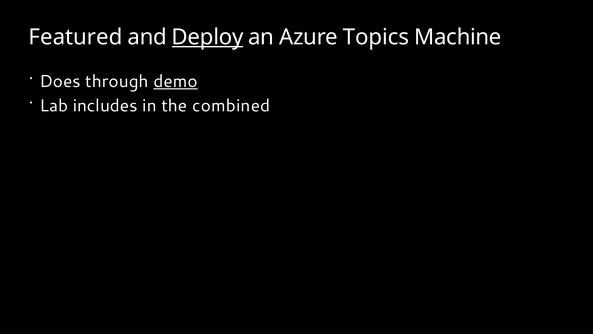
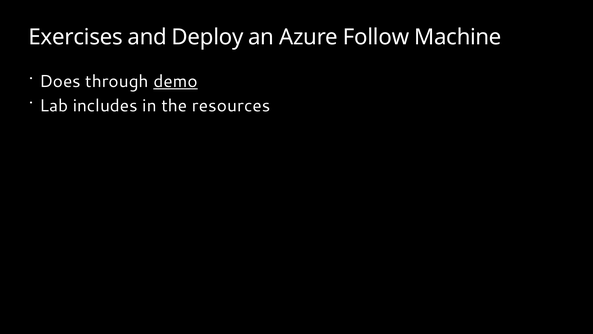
Featured: Featured -> Exercises
Deploy underline: present -> none
Topics: Topics -> Follow
combined: combined -> resources
